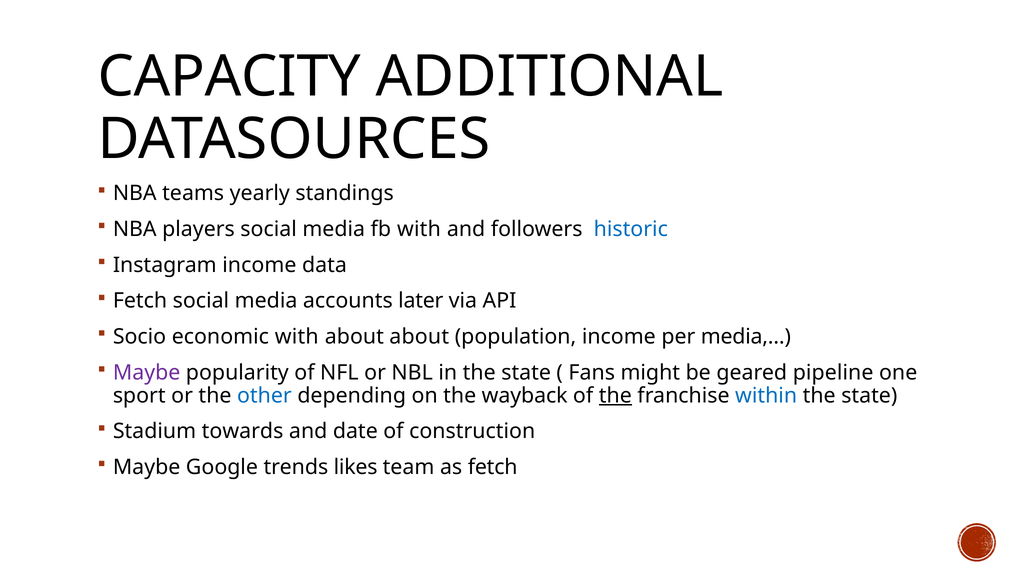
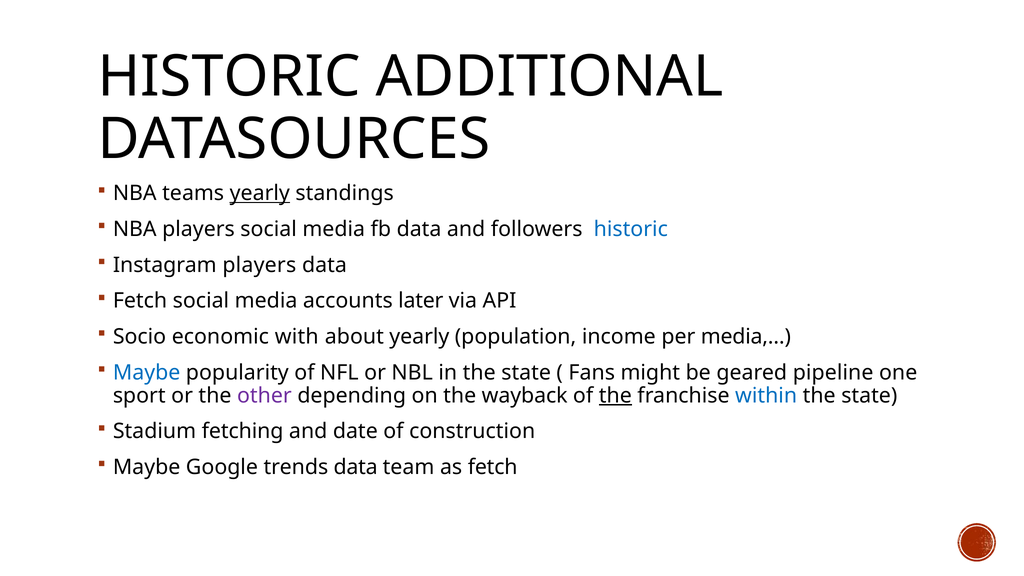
CAPACITY at (229, 77): CAPACITY -> HISTORIC
yearly at (260, 193) underline: none -> present
fb with: with -> data
Instagram income: income -> players
about about: about -> yearly
Maybe at (147, 373) colour: purple -> blue
other colour: blue -> purple
towards: towards -> fetching
trends likes: likes -> data
